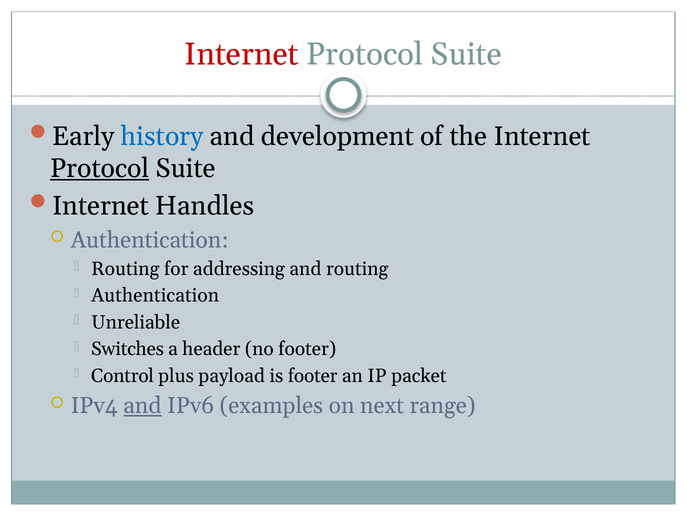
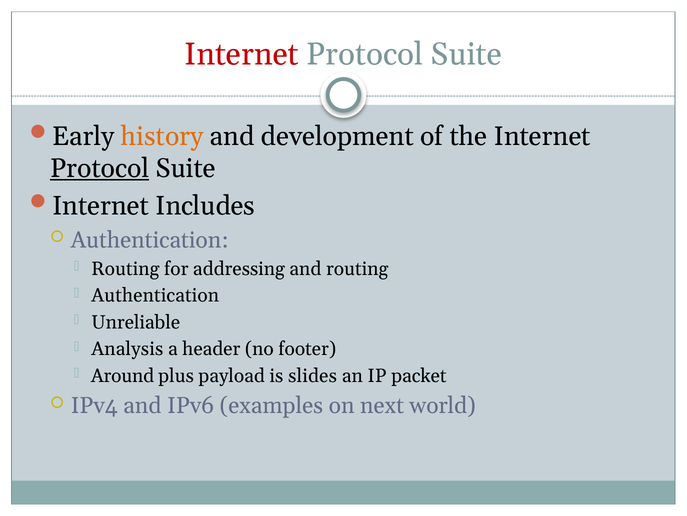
history colour: blue -> orange
Handles: Handles -> Includes
Switches: Switches -> Analysis
Control: Control -> Around
is footer: footer -> slides
and at (142, 405) underline: present -> none
range: range -> world
